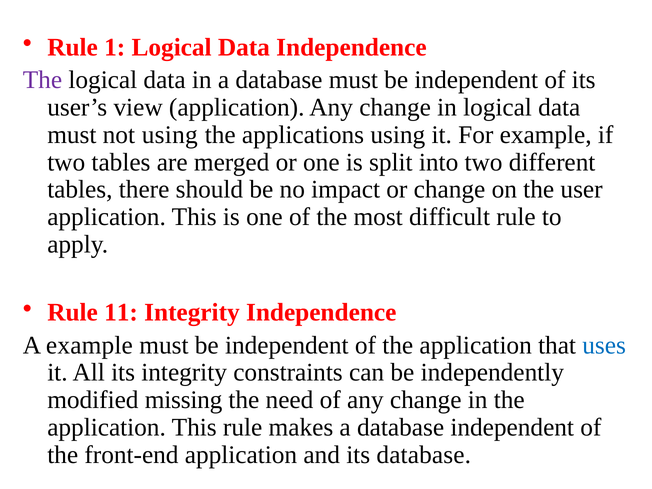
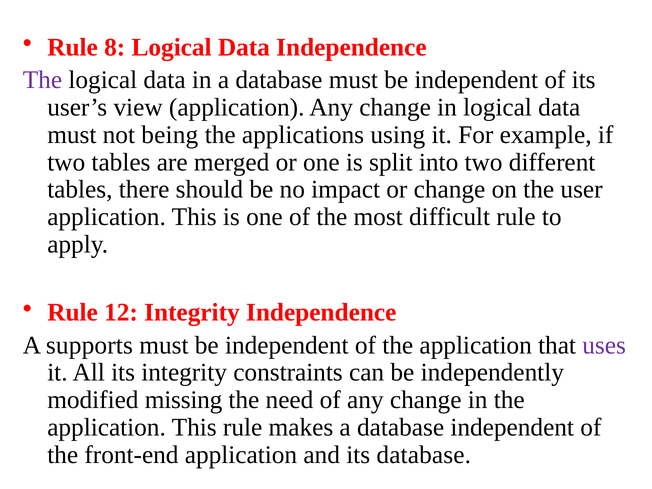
1: 1 -> 8
not using: using -> being
11: 11 -> 12
A example: example -> supports
uses colour: blue -> purple
